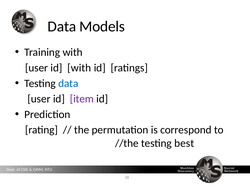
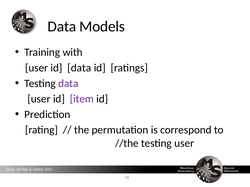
id with: with -> data
data at (68, 84) colour: blue -> purple
testing best: best -> user
